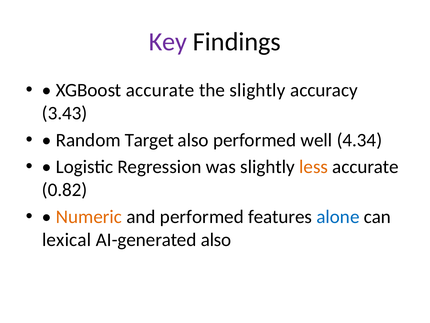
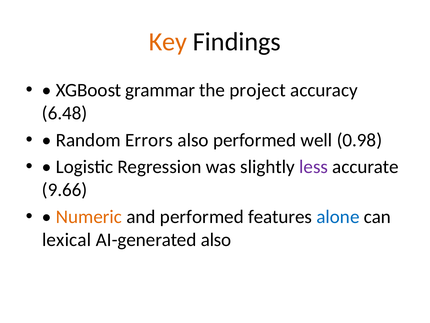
Key colour: purple -> orange
XGBoost accurate: accurate -> grammar
the slightly: slightly -> project
3.43: 3.43 -> 6.48
Target: Target -> Errors
4.34: 4.34 -> 0.98
less colour: orange -> purple
0.82: 0.82 -> 9.66
